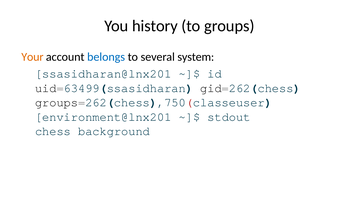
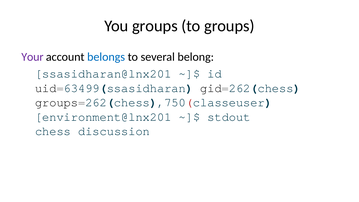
You history: history -> groups
Your colour: orange -> purple
system: system -> belong
background: background -> discussion
